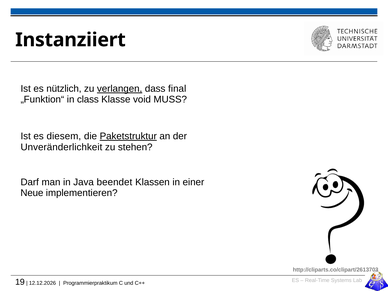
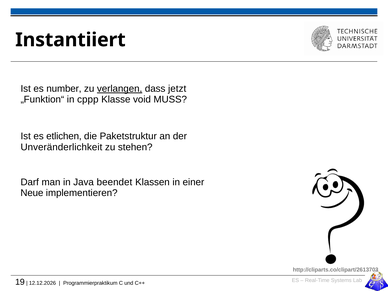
Instanziiert: Instanziiert -> Instantiiert
nützlich: nützlich -> number
final: final -> jetzt
class: class -> cppp
diesem: diesem -> etlichen
Paketstruktur underline: present -> none
